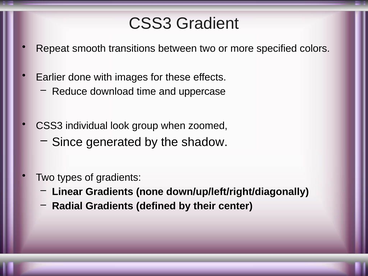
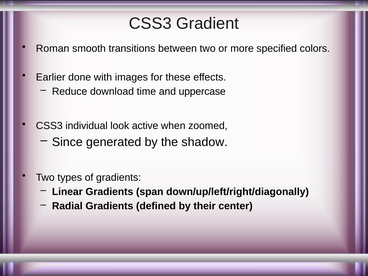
Repeat: Repeat -> Roman
group: group -> active
none: none -> span
